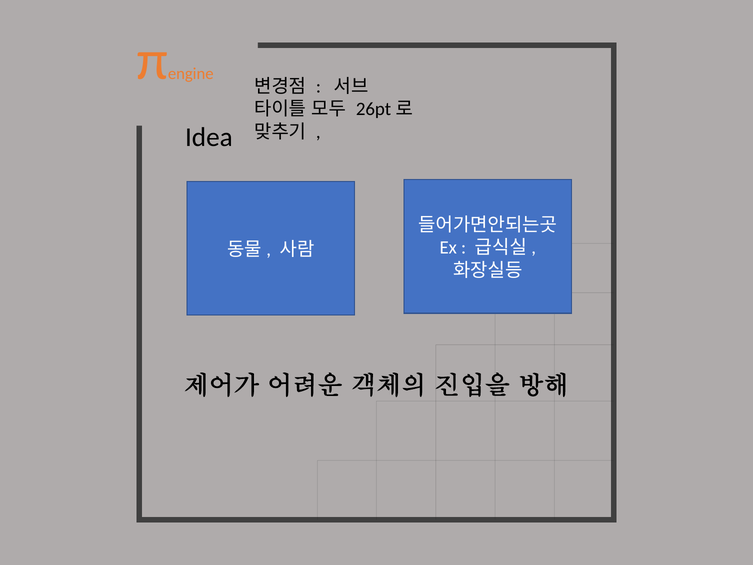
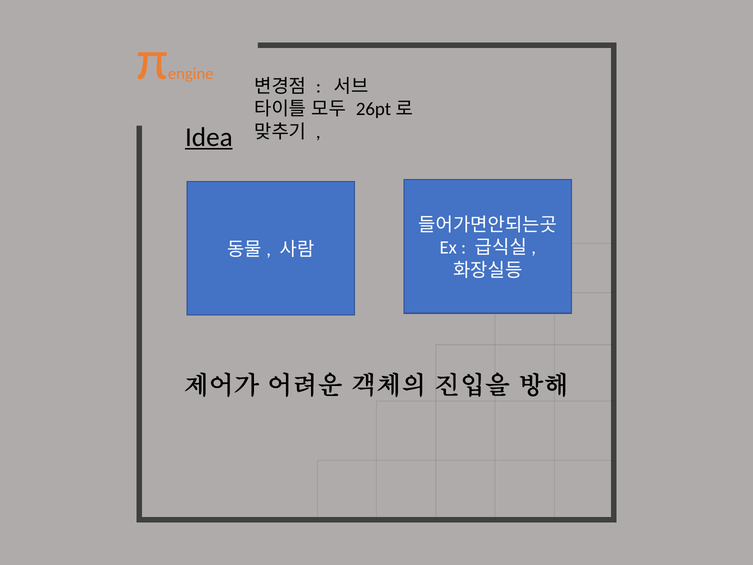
Idea underline: none -> present
